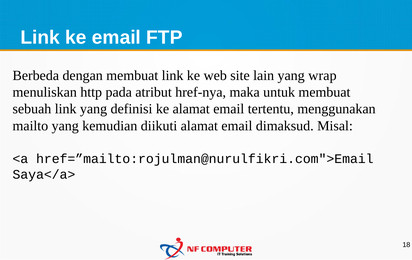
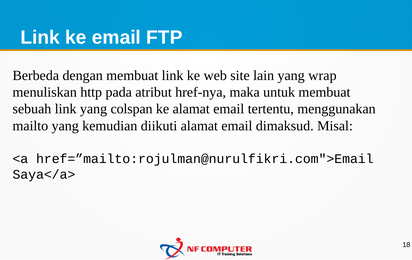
definisi: definisi -> colspan
